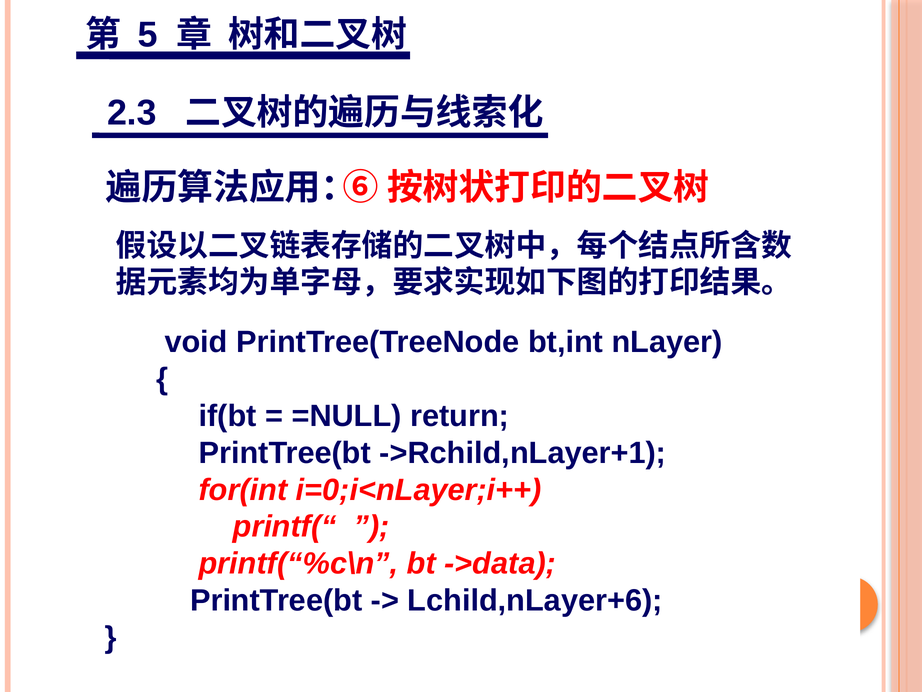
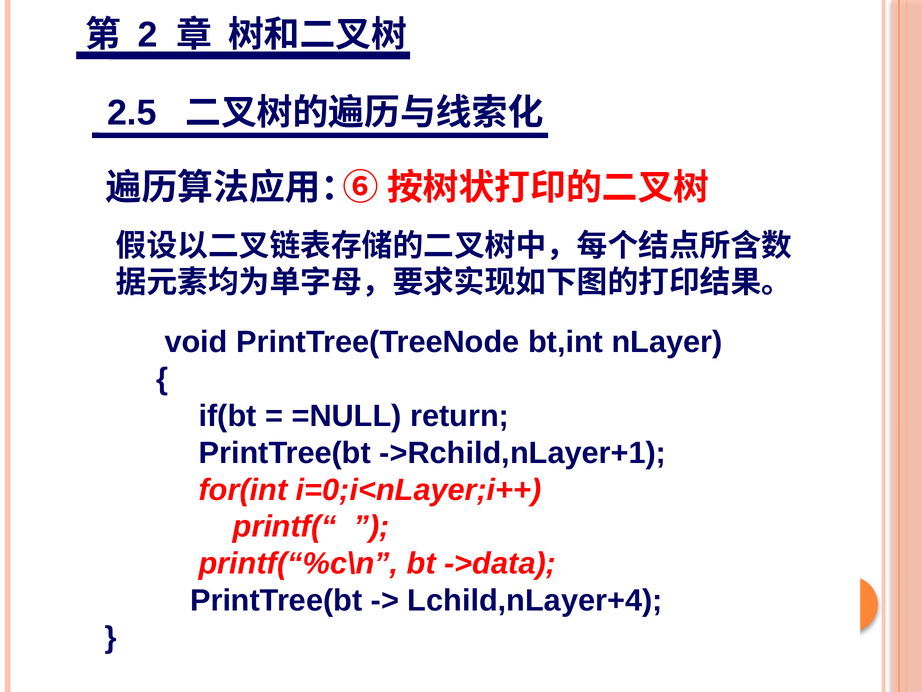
5: 5 -> 2
2.3: 2.3 -> 2.5
Lchild,nLayer+6: Lchild,nLayer+6 -> Lchild,nLayer+4
